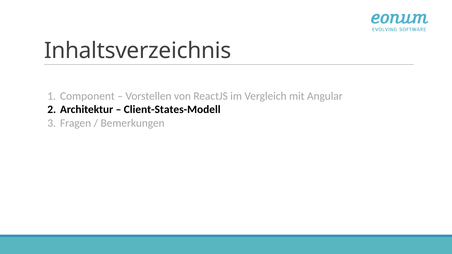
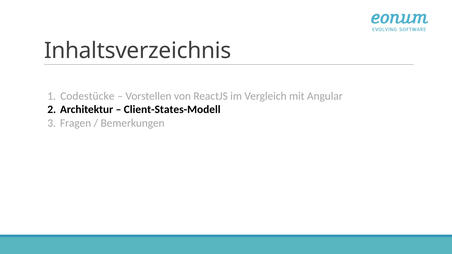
Component: Component -> Codestücke
